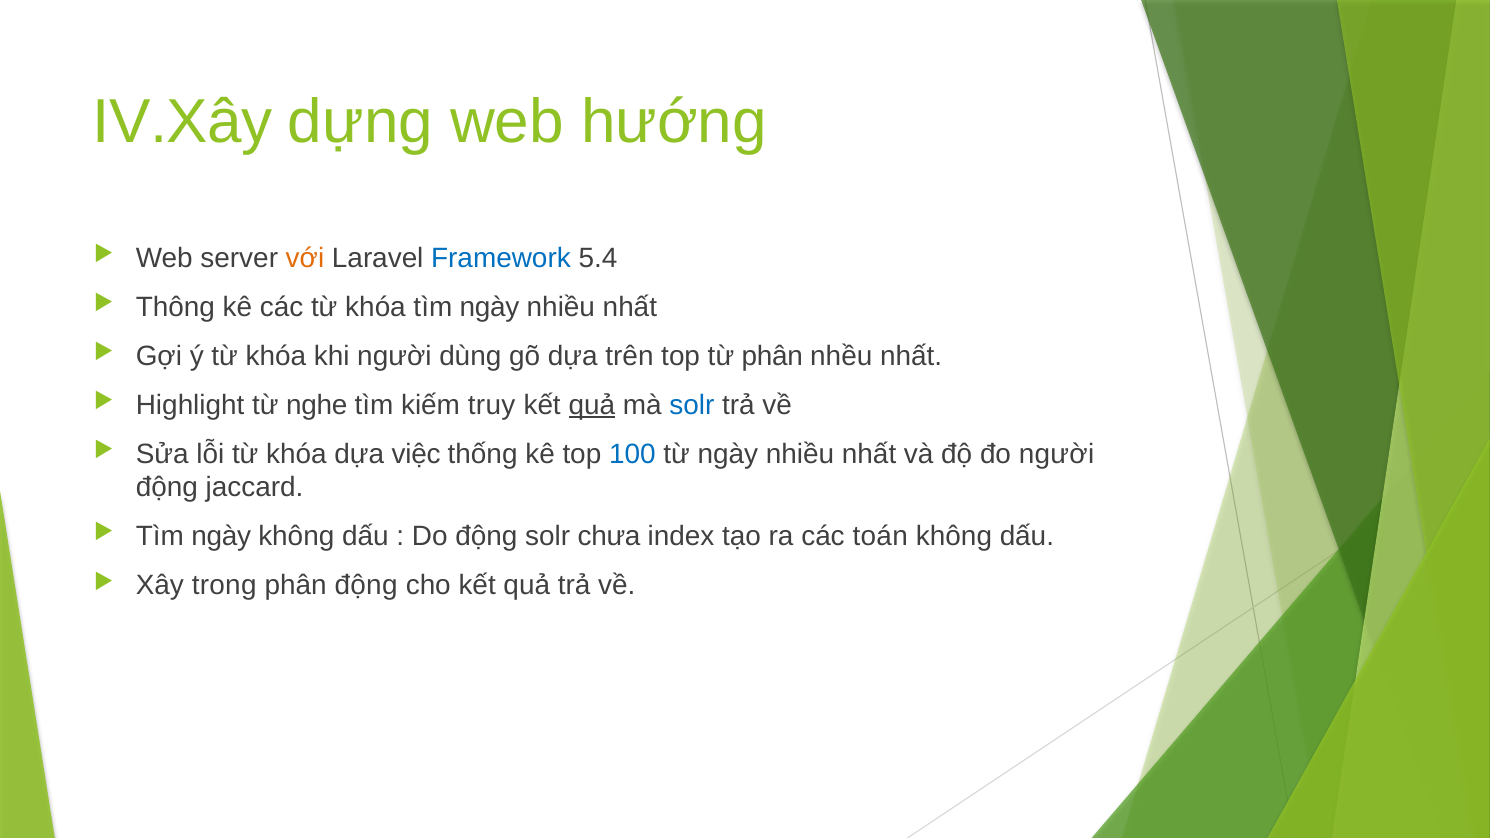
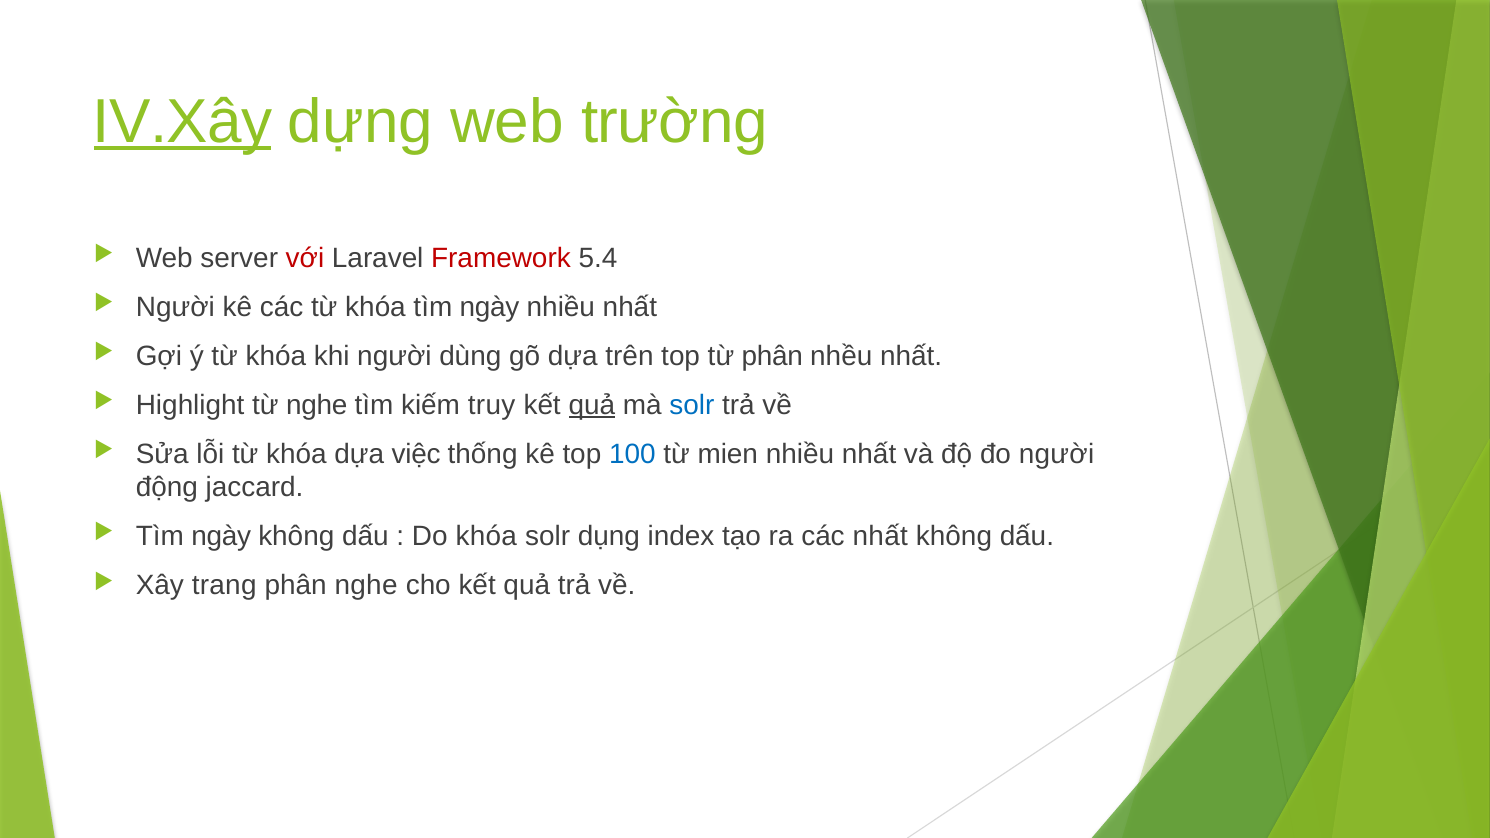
IV.Xây underline: none -> present
hướng: hướng -> trường
với colour: orange -> red
Framework colour: blue -> red
Thông at (175, 307): Thông -> Người
từ ngày: ngày -> mien
Do động: động -> khóa
chưa: chưa -> dụng
các toán: toán -> nhất
trong: trong -> trang
phân động: động -> nghe
